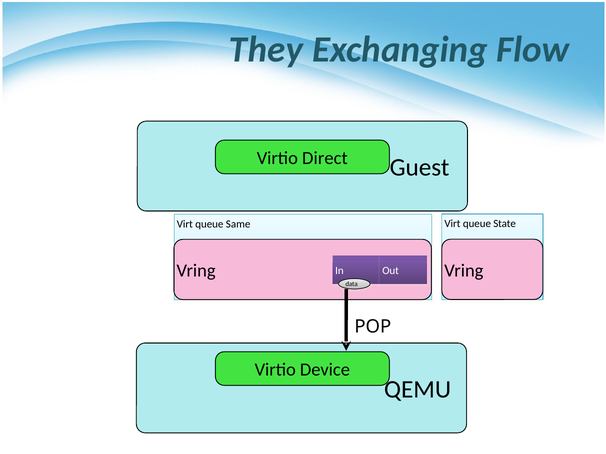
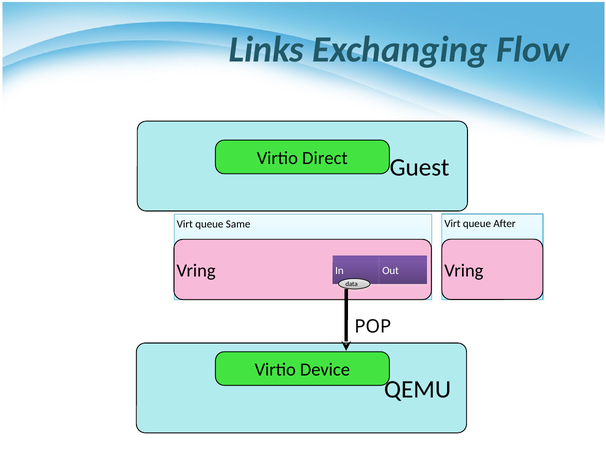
They: They -> Links
State: State -> After
